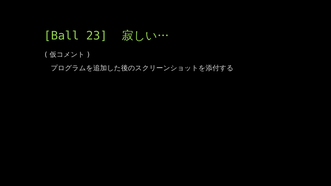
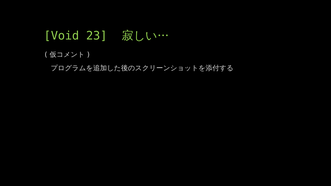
Ball: Ball -> Void
